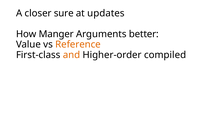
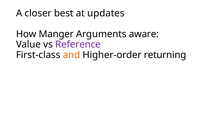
sure: sure -> best
better: better -> aware
Reference colour: orange -> purple
compiled: compiled -> returning
